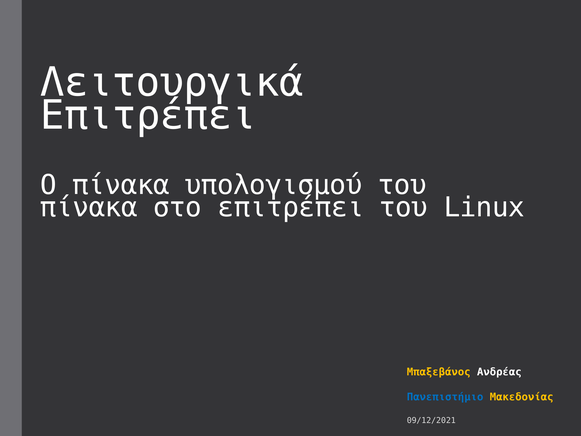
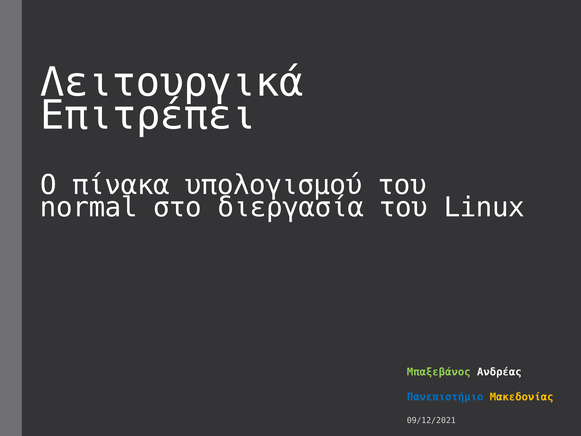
πίνακα at (89, 207): πίνακα -> normal
στο επιτρέπει: επιτρέπει -> διεργασία
Μπαξεβάνος colour: yellow -> light green
